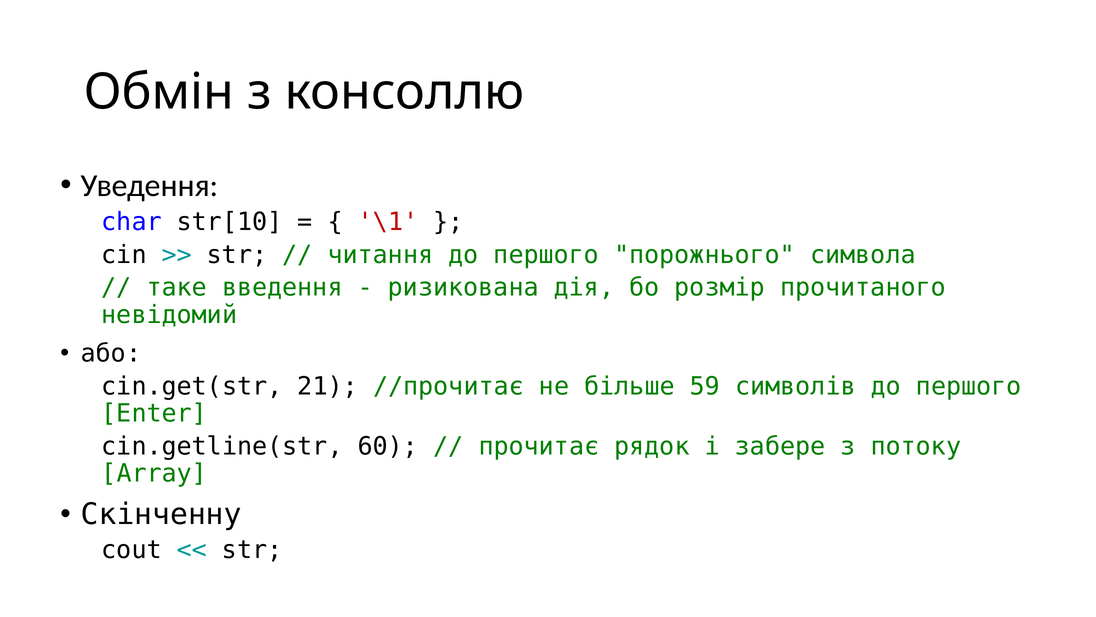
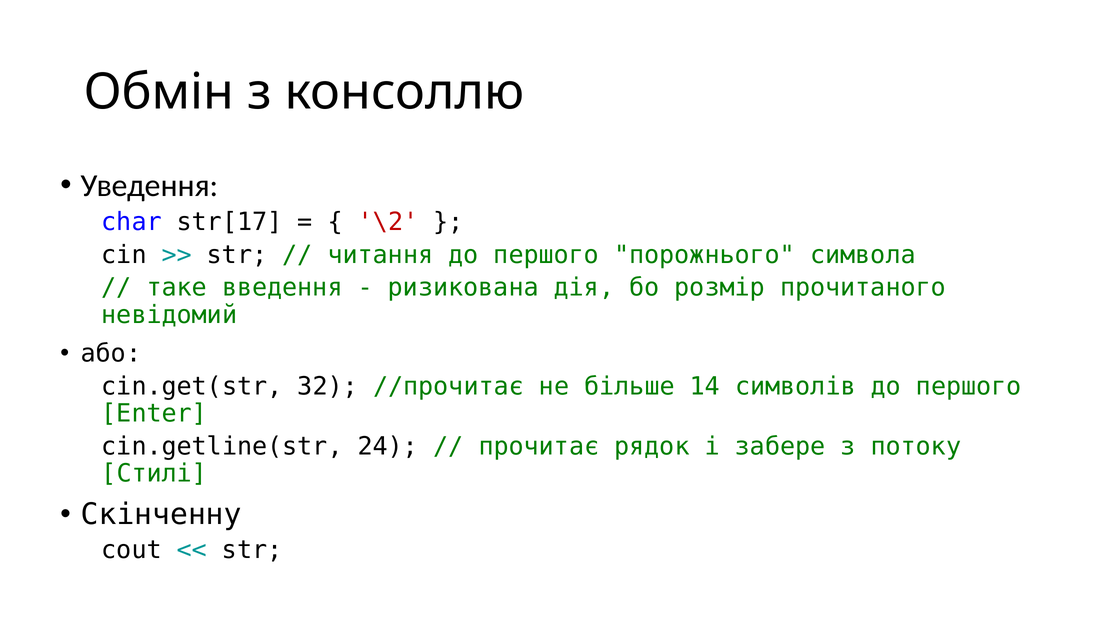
str[10: str[10 -> str[17
\1: \1 -> \2
21: 21 -> 32
59: 59 -> 14
60: 60 -> 24
Array: Array -> Стилі
